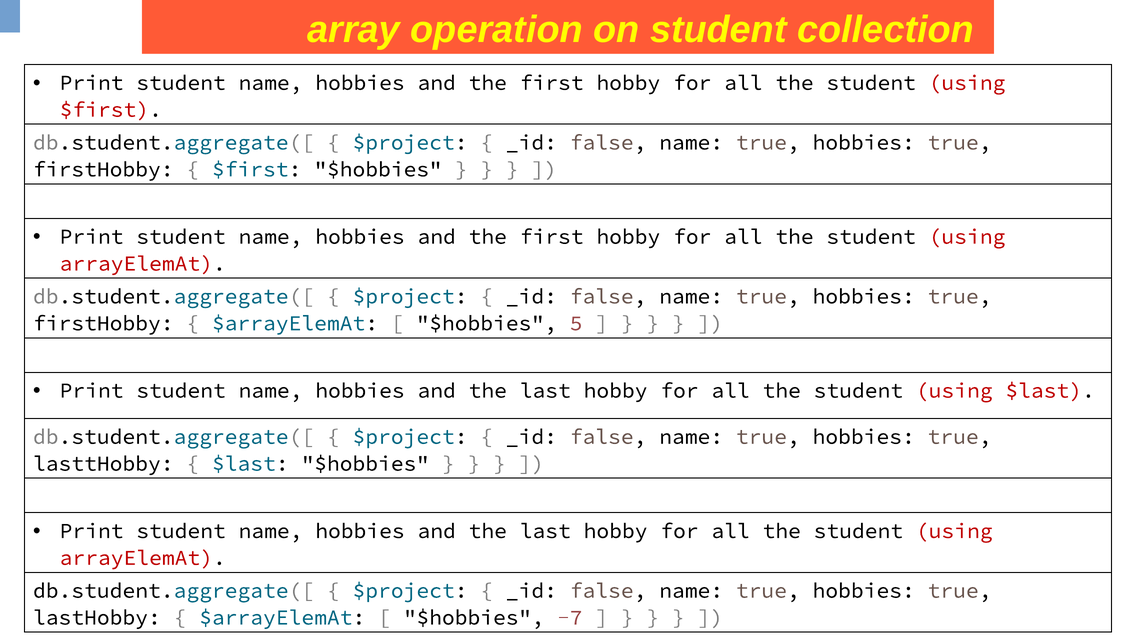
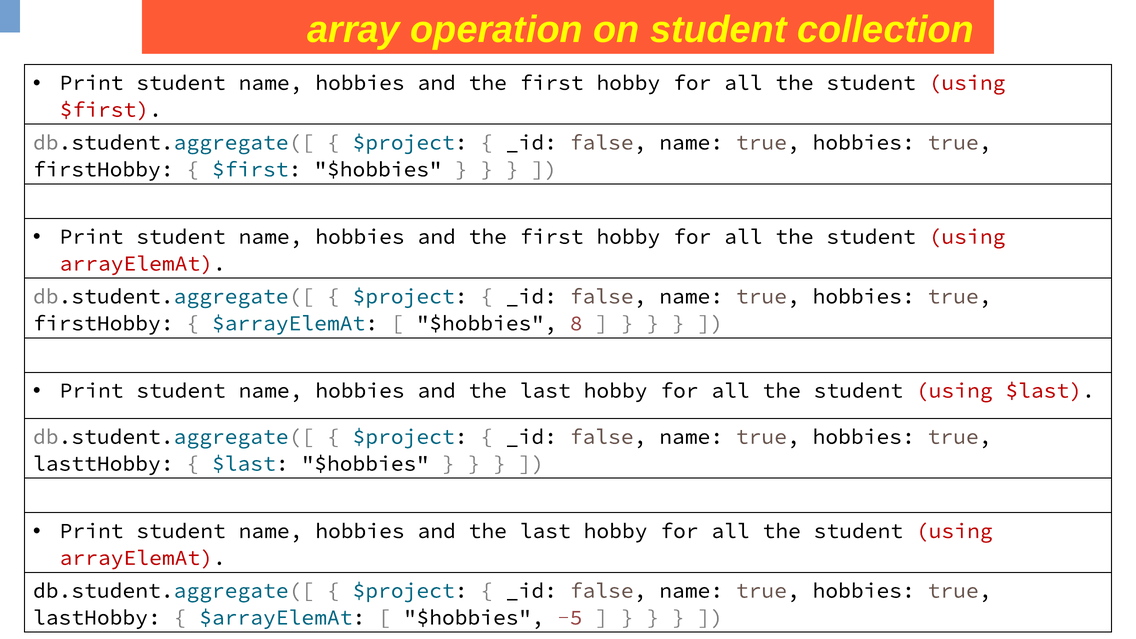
5: 5 -> 8
-7: -7 -> -5
